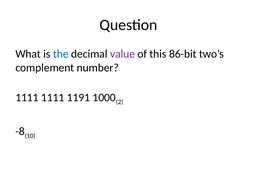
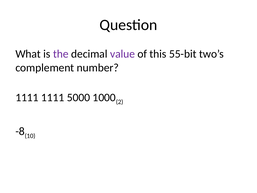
the colour: blue -> purple
86-bit: 86-bit -> 55-bit
1191: 1191 -> 5000
